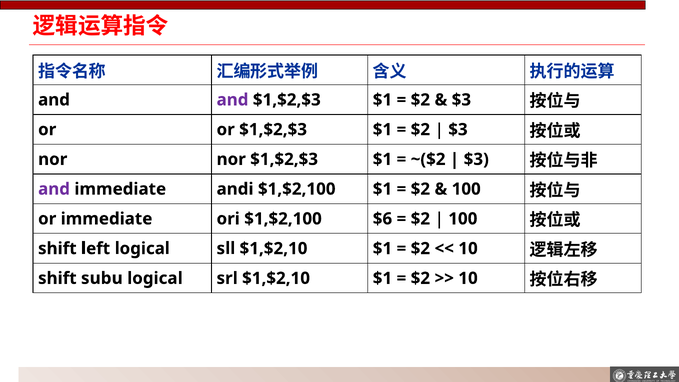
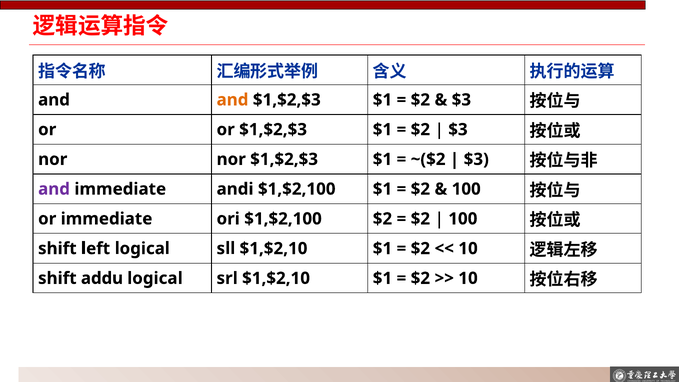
and at (232, 100) colour: purple -> orange
$1,$2,100 $6: $6 -> $2
subu: subu -> addu
